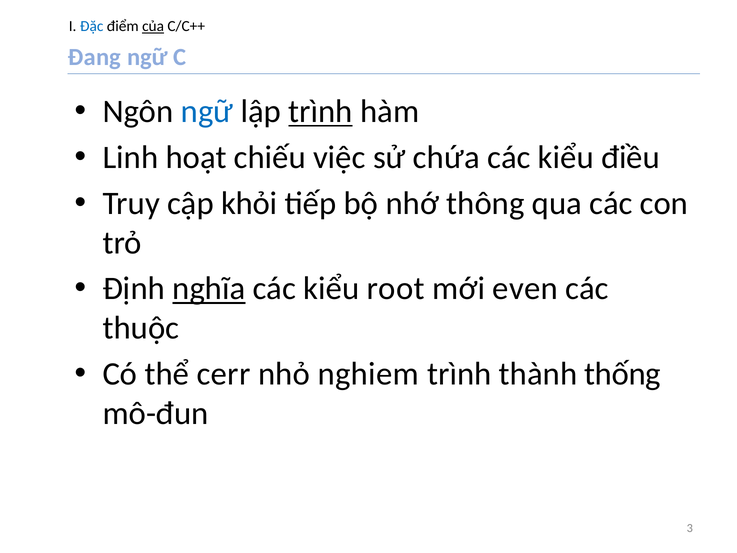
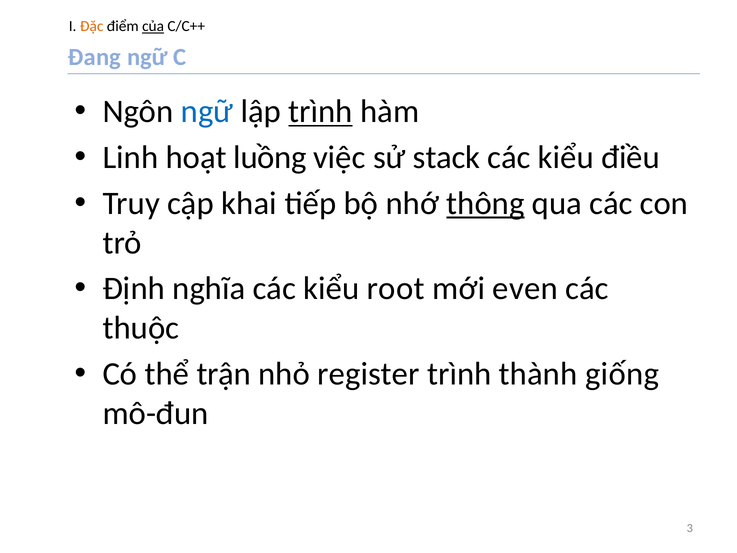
Đặc colour: blue -> orange
chiếu: chiếu -> luồng
chứa: chứa -> stack
khỏi: khỏi -> khai
thông underline: none -> present
nghĩa underline: present -> none
cerr: cerr -> trận
nghiem: nghiem -> register
thống: thống -> giống
